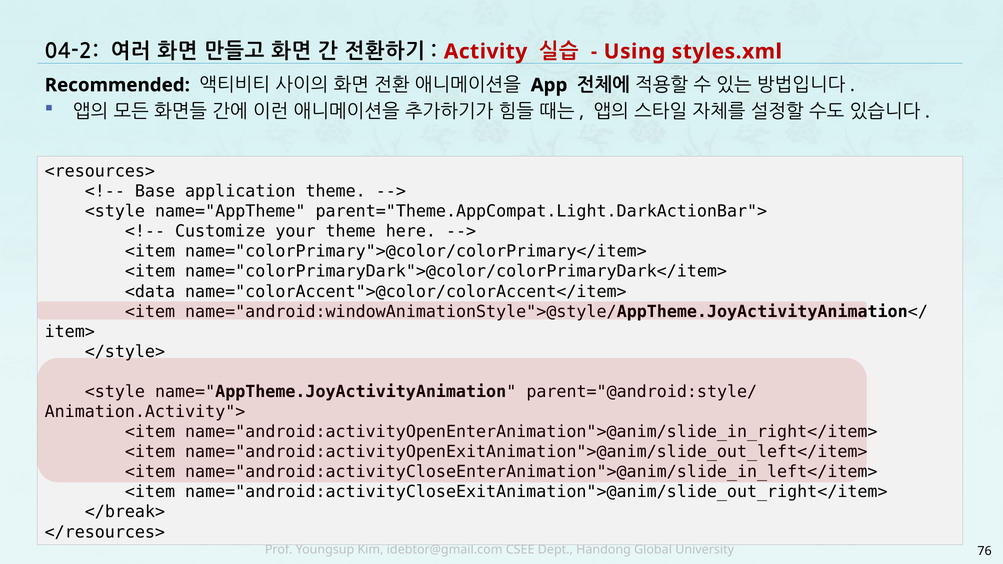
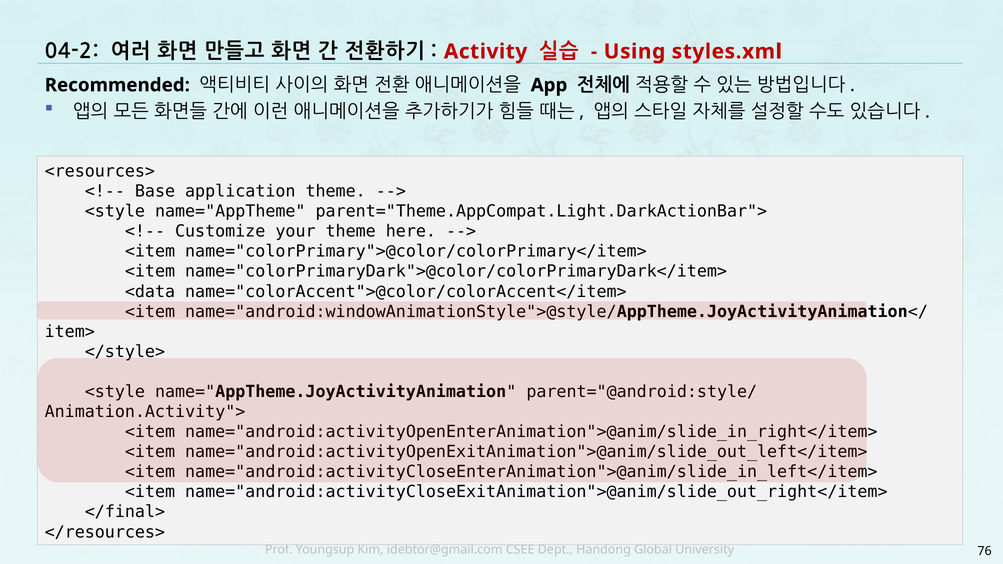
</break>: </break> -> </final>
